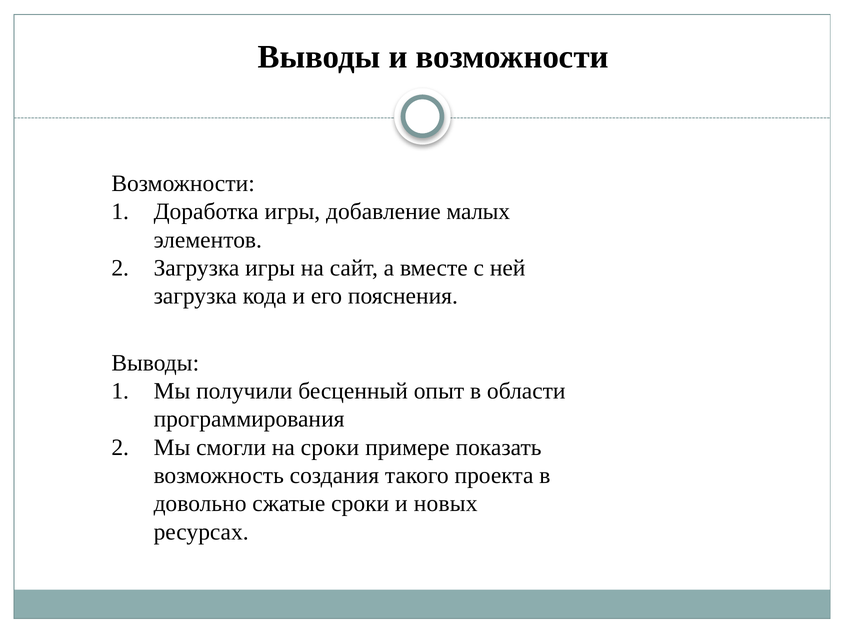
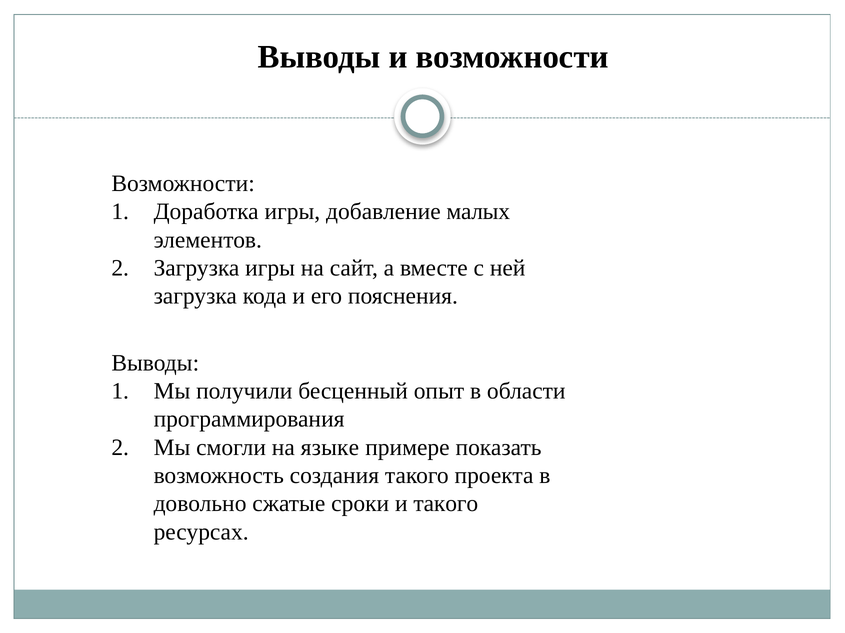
на сроки: сроки -> языке
и новых: новых -> такого
